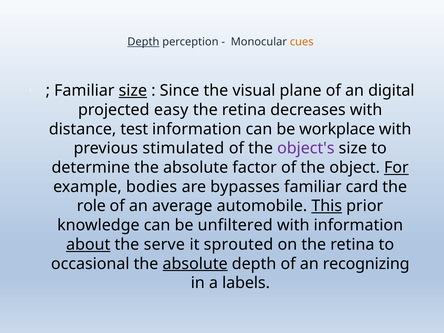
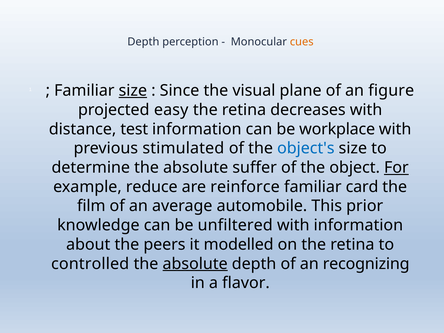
Depth at (143, 42) underline: present -> none
digital: digital -> figure
object's colour: purple -> blue
factor: factor -> suffer
bodies: bodies -> reduce
bypasses: bypasses -> reinforce
role: role -> film
This underline: present -> none
about underline: present -> none
serve: serve -> peers
sprouted: sprouted -> modelled
occasional: occasional -> controlled
labels: labels -> flavor
